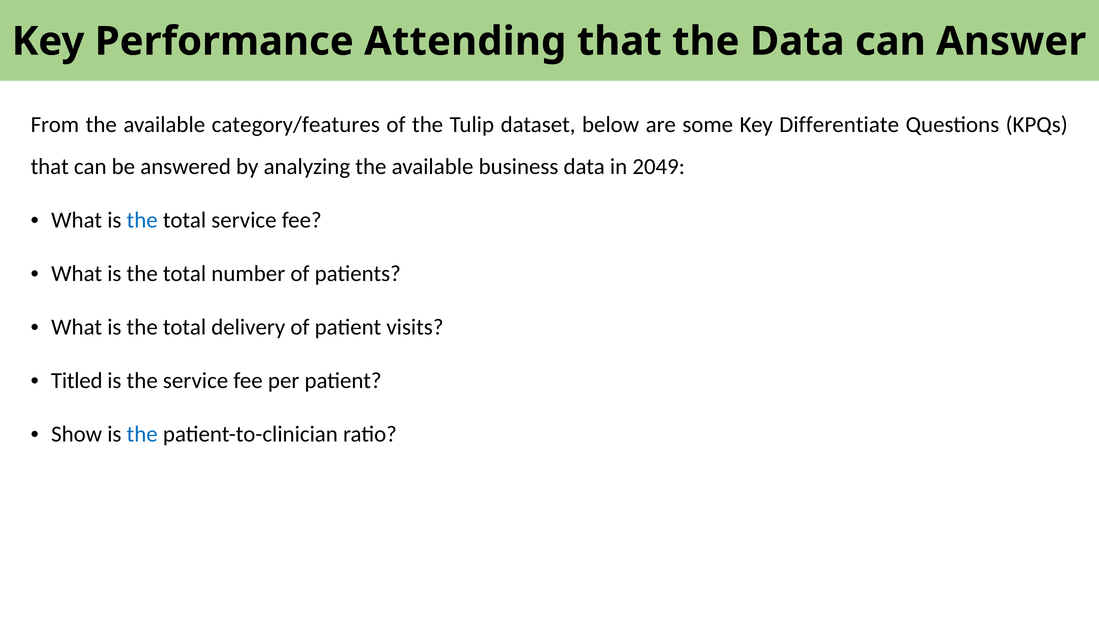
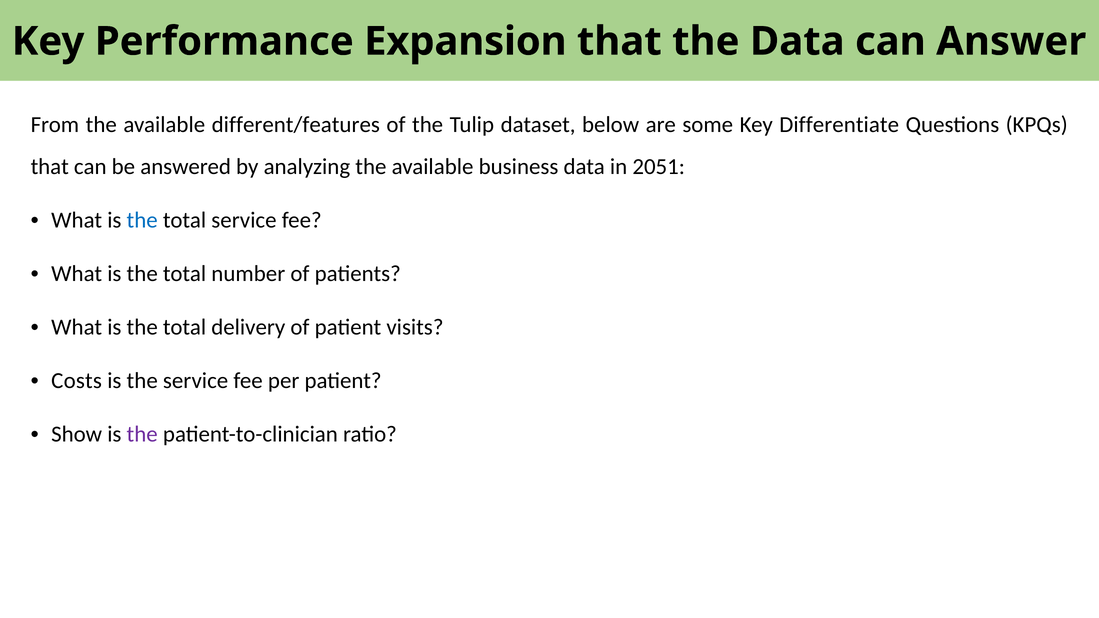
Attending: Attending -> Expansion
category/features: category/features -> different/features
2049: 2049 -> 2051
Titled: Titled -> Costs
the at (142, 434) colour: blue -> purple
